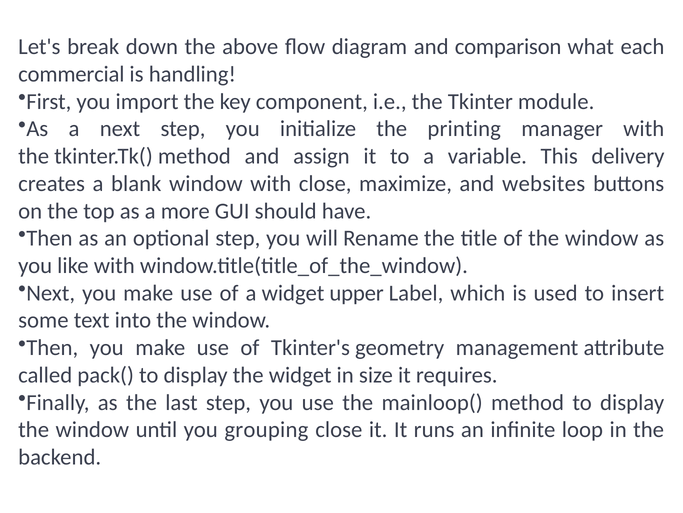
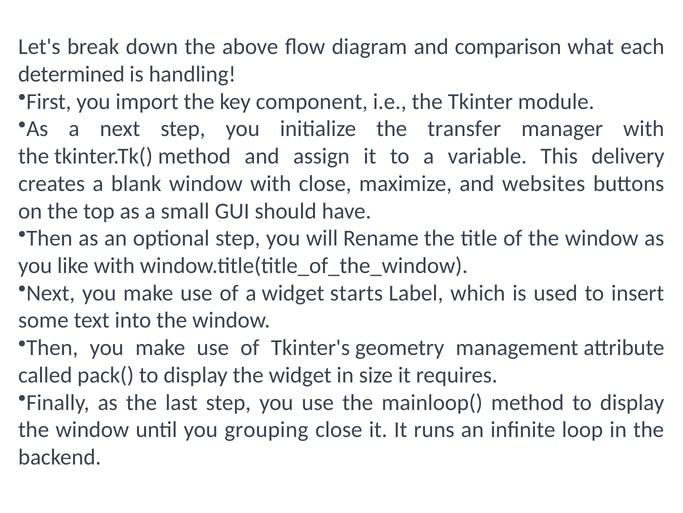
commercial: commercial -> determined
printing: printing -> transfer
more: more -> small
upper: upper -> starts
